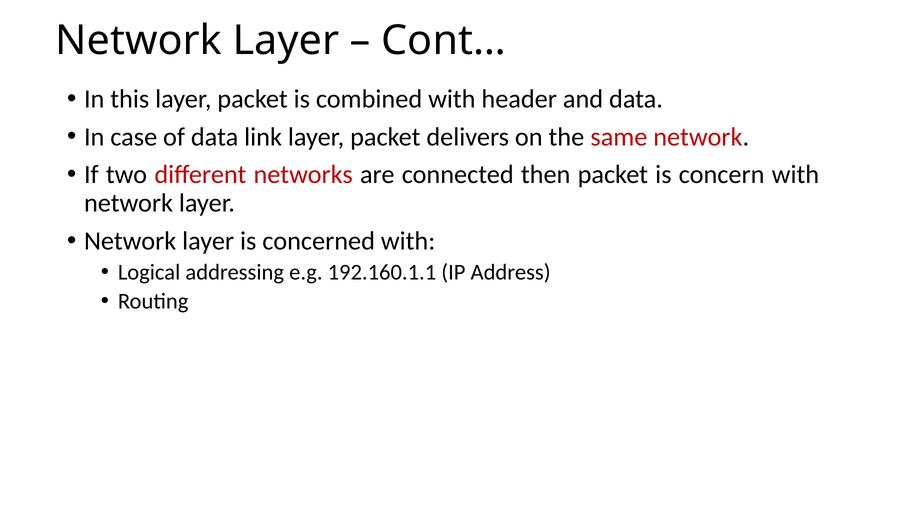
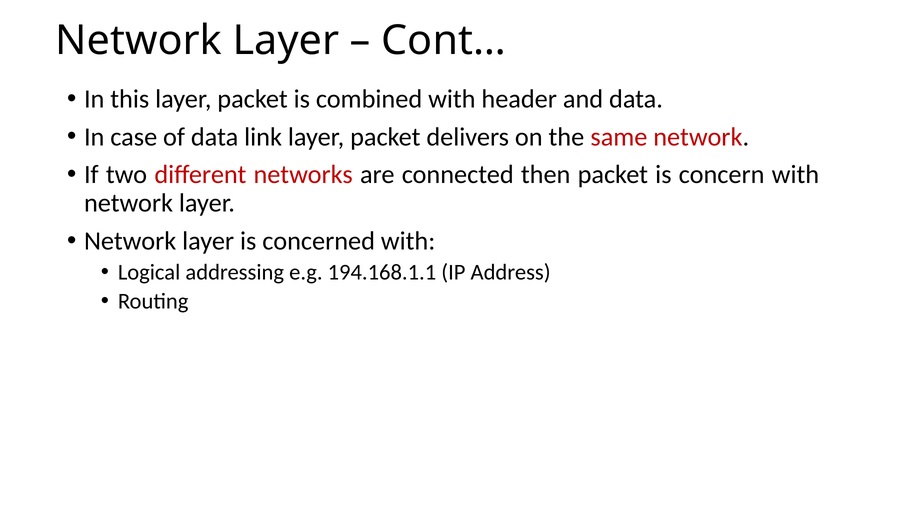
192.160.1.1: 192.160.1.1 -> 194.168.1.1
